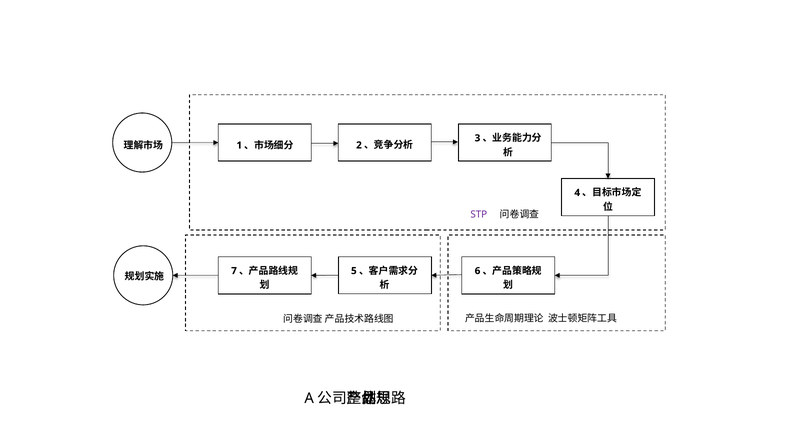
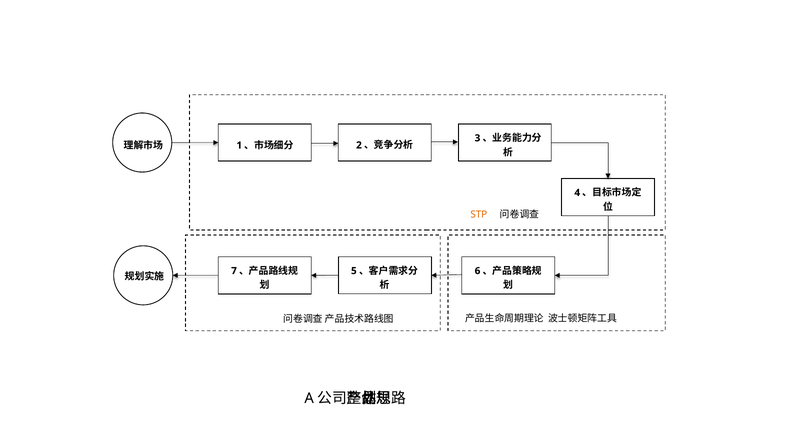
STP colour: purple -> orange
